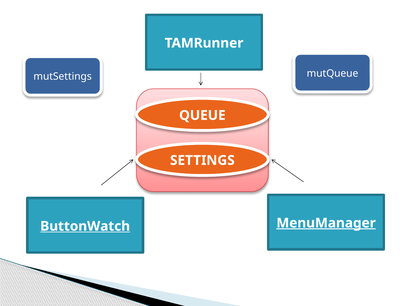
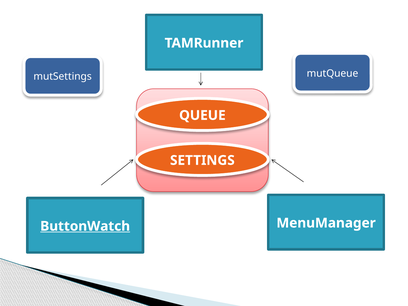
MenuManager underline: present -> none
